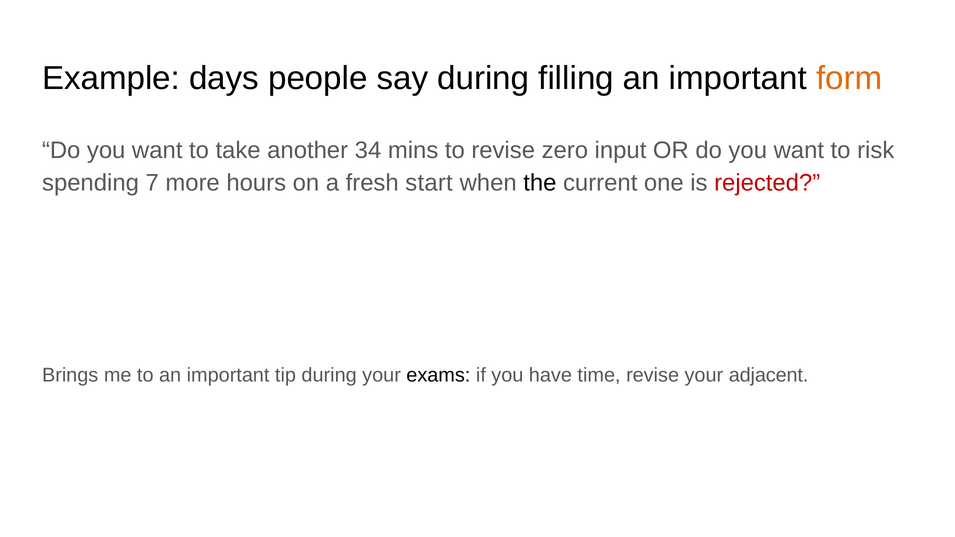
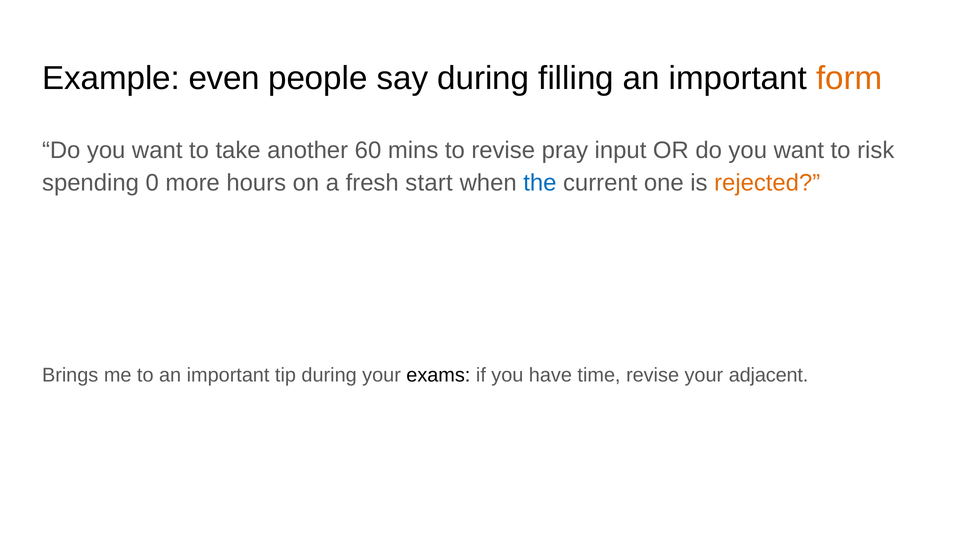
days: days -> even
34: 34 -> 60
zero: zero -> pray
7: 7 -> 0
the colour: black -> blue
rejected colour: red -> orange
